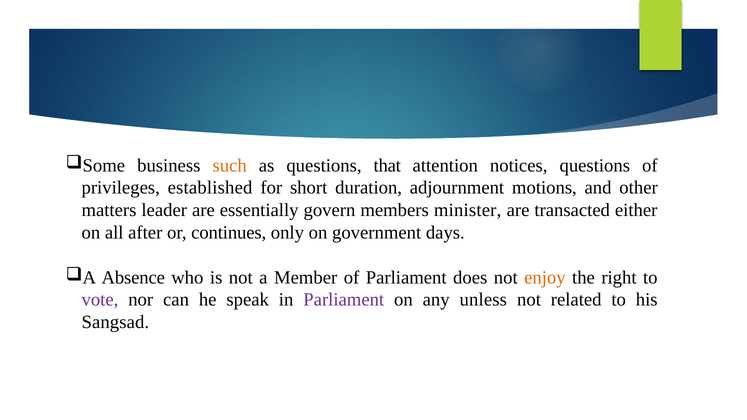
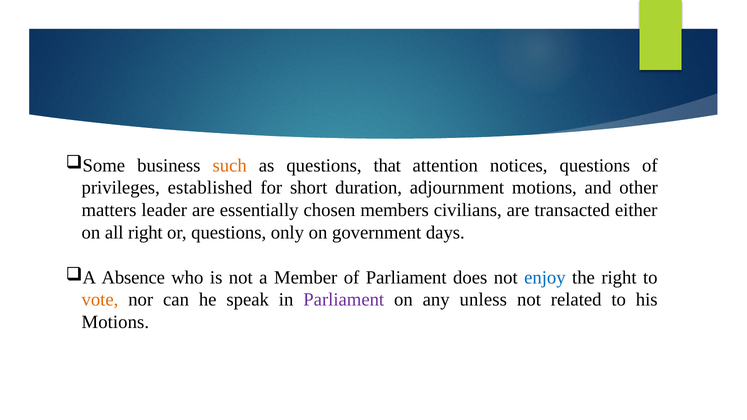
govern: govern -> chosen
minister: minister -> civilians
all after: after -> right
or continues: continues -> questions
enjoy colour: orange -> blue
vote colour: purple -> orange
Sangsad at (115, 322): Sangsad -> Motions
